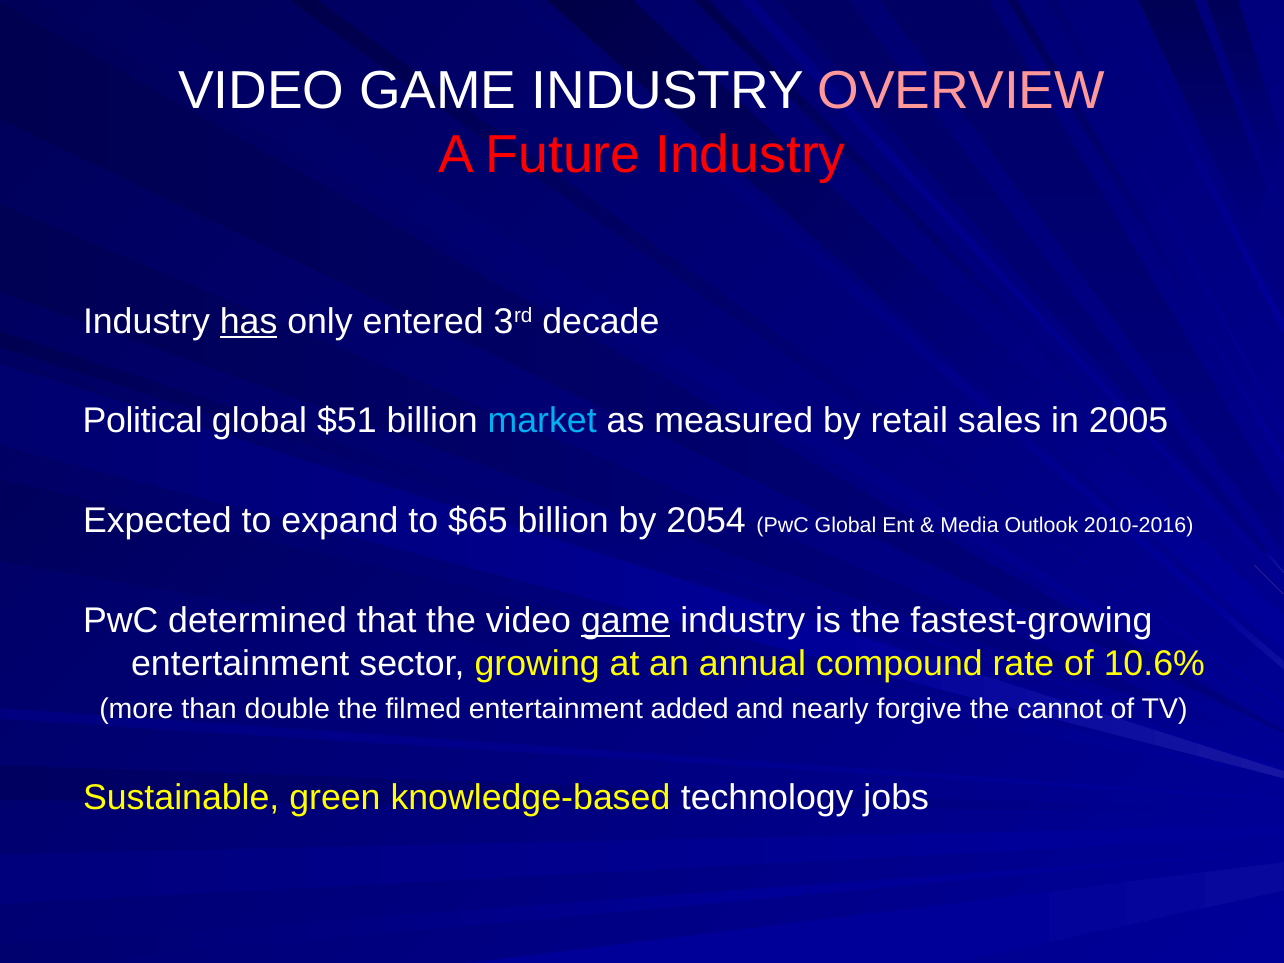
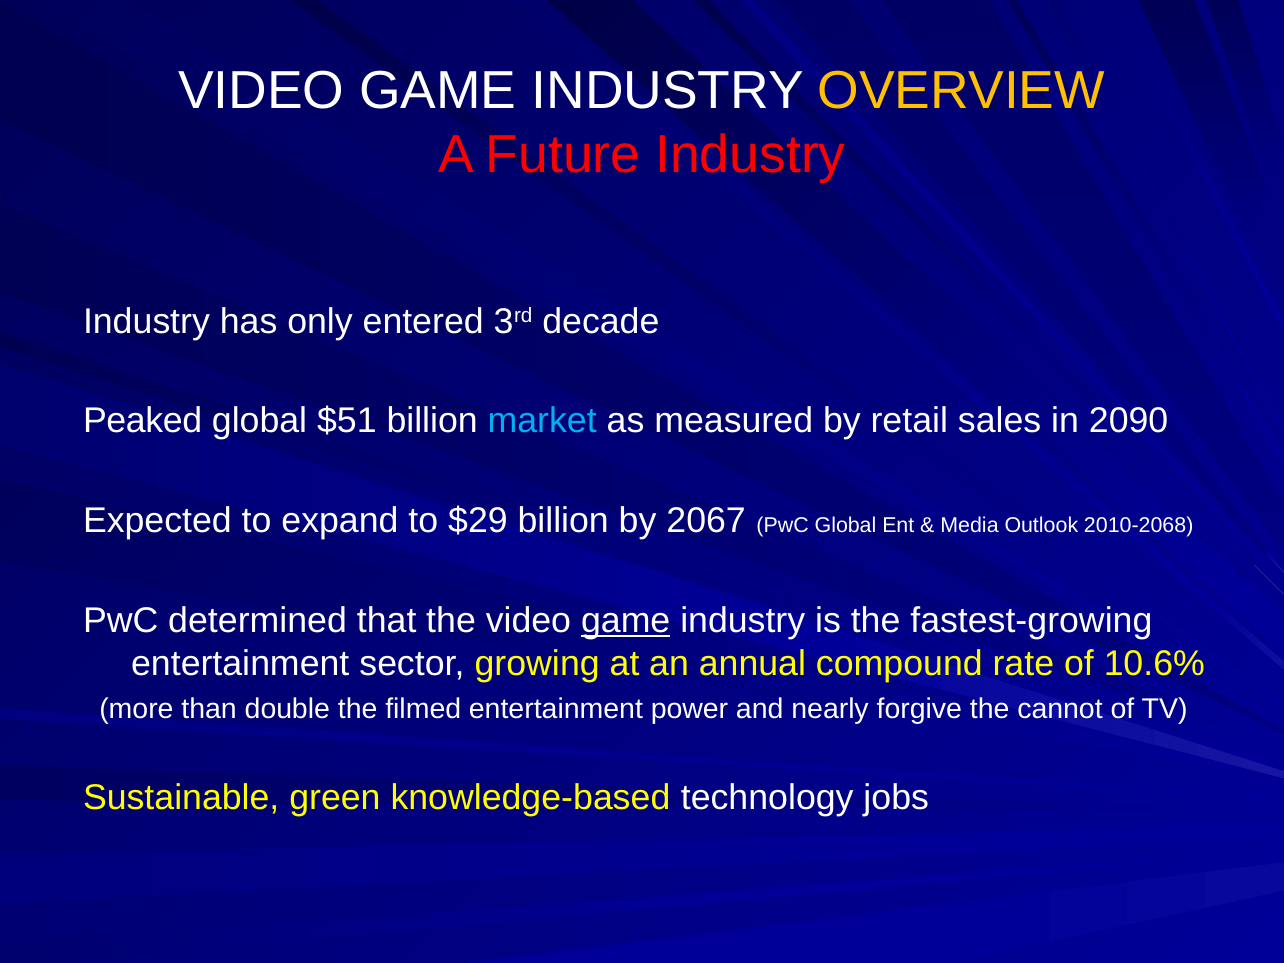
OVERVIEW colour: pink -> yellow
has underline: present -> none
Political: Political -> Peaked
2005: 2005 -> 2090
$65: $65 -> $29
2054: 2054 -> 2067
2010-2016: 2010-2016 -> 2010-2068
added: added -> power
